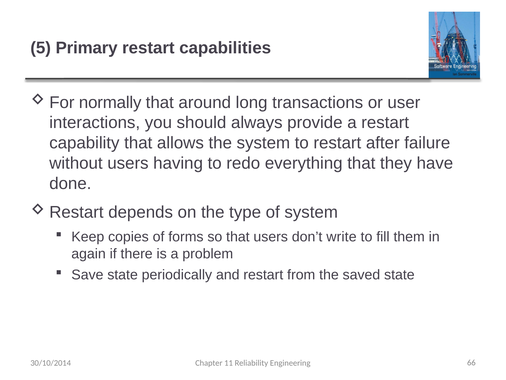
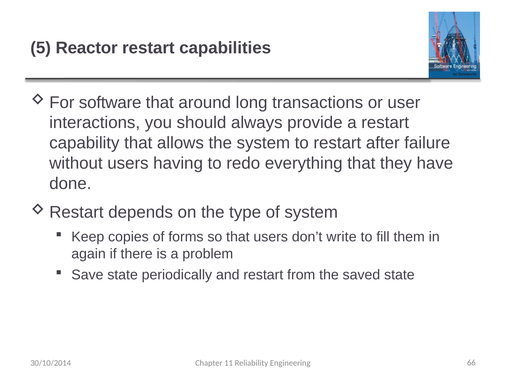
Primary: Primary -> Reactor
normally: normally -> software
